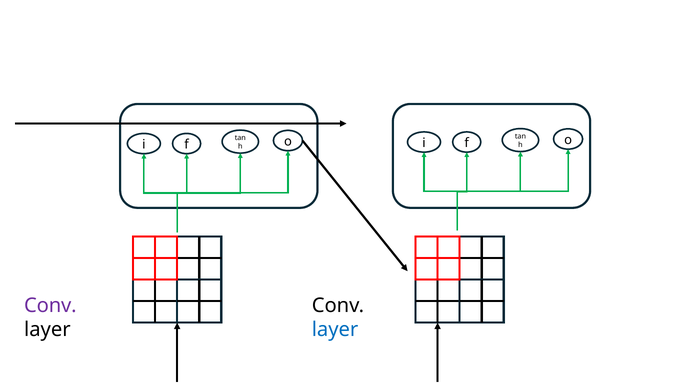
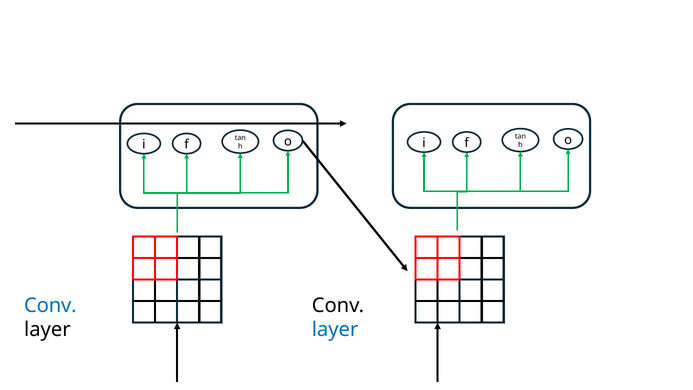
Conv at (50, 305) colour: purple -> blue
